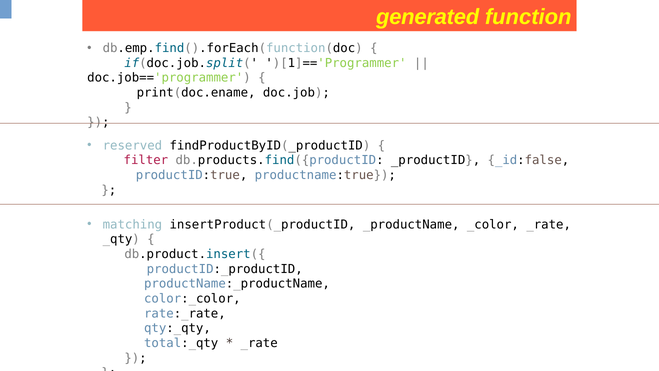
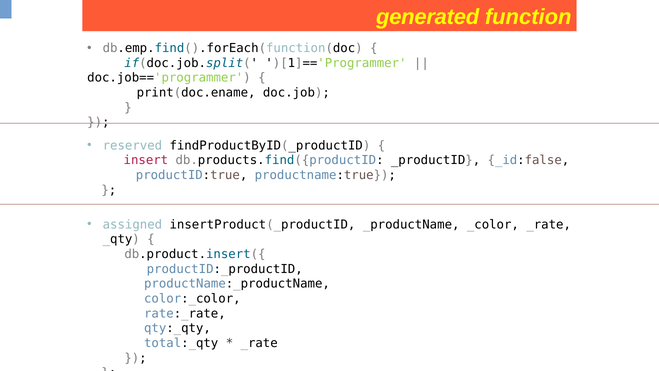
filter: filter -> insert
matching: matching -> assigned
